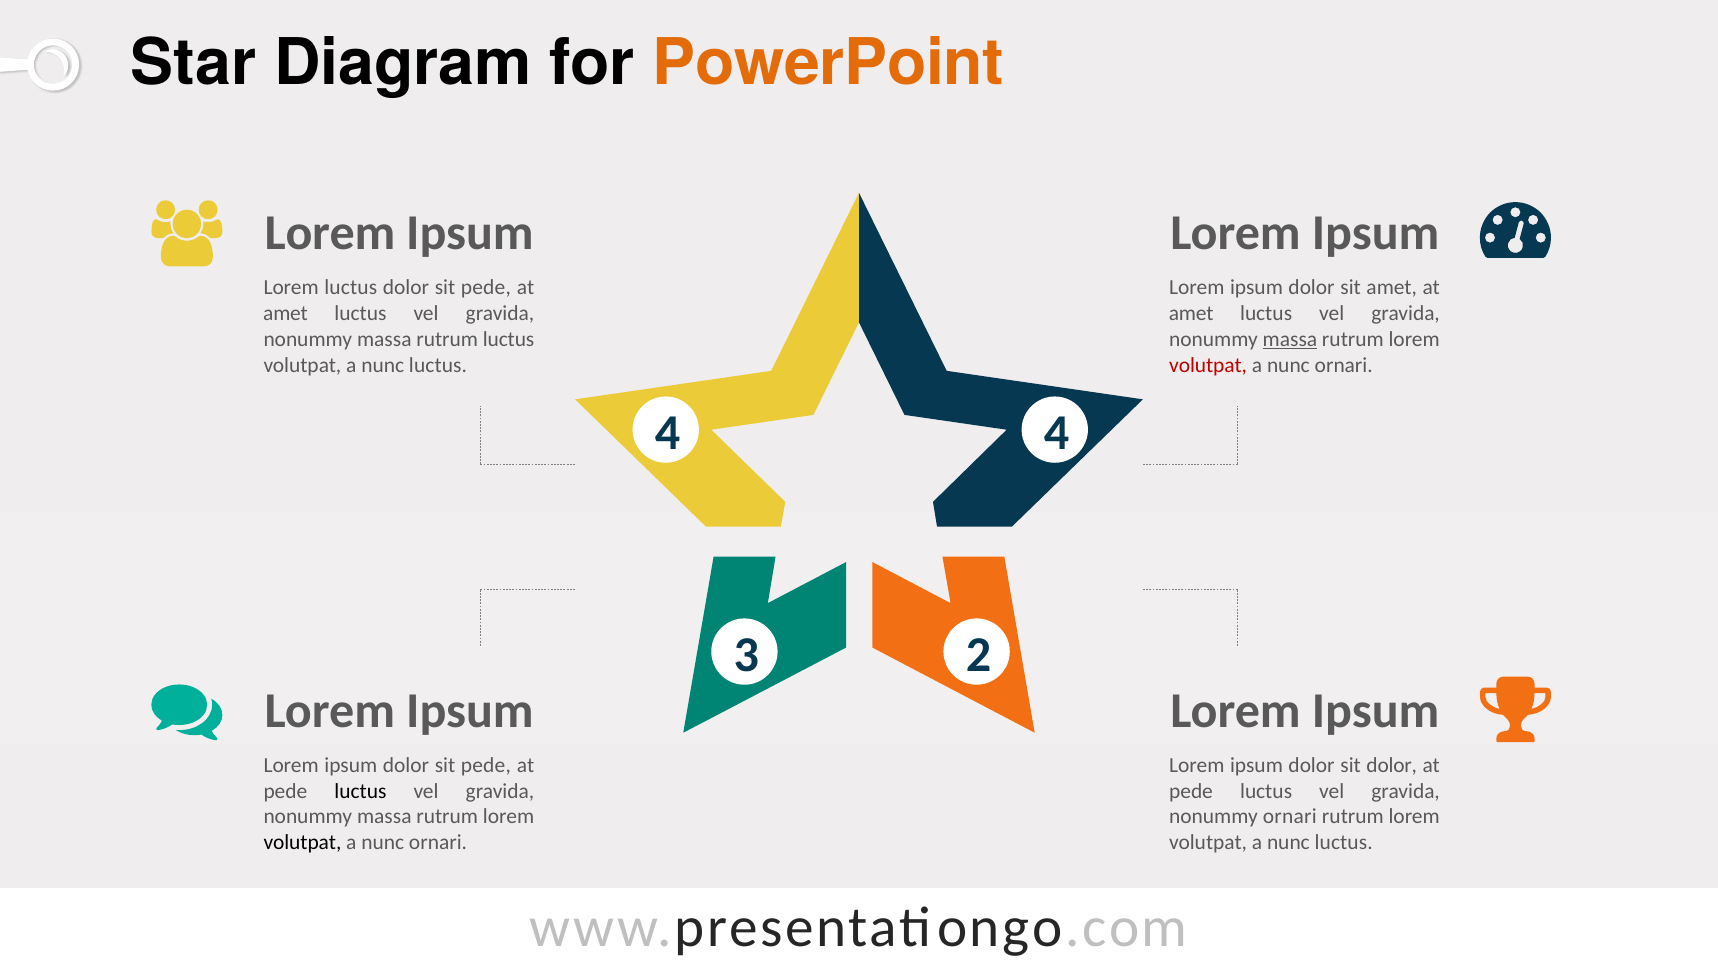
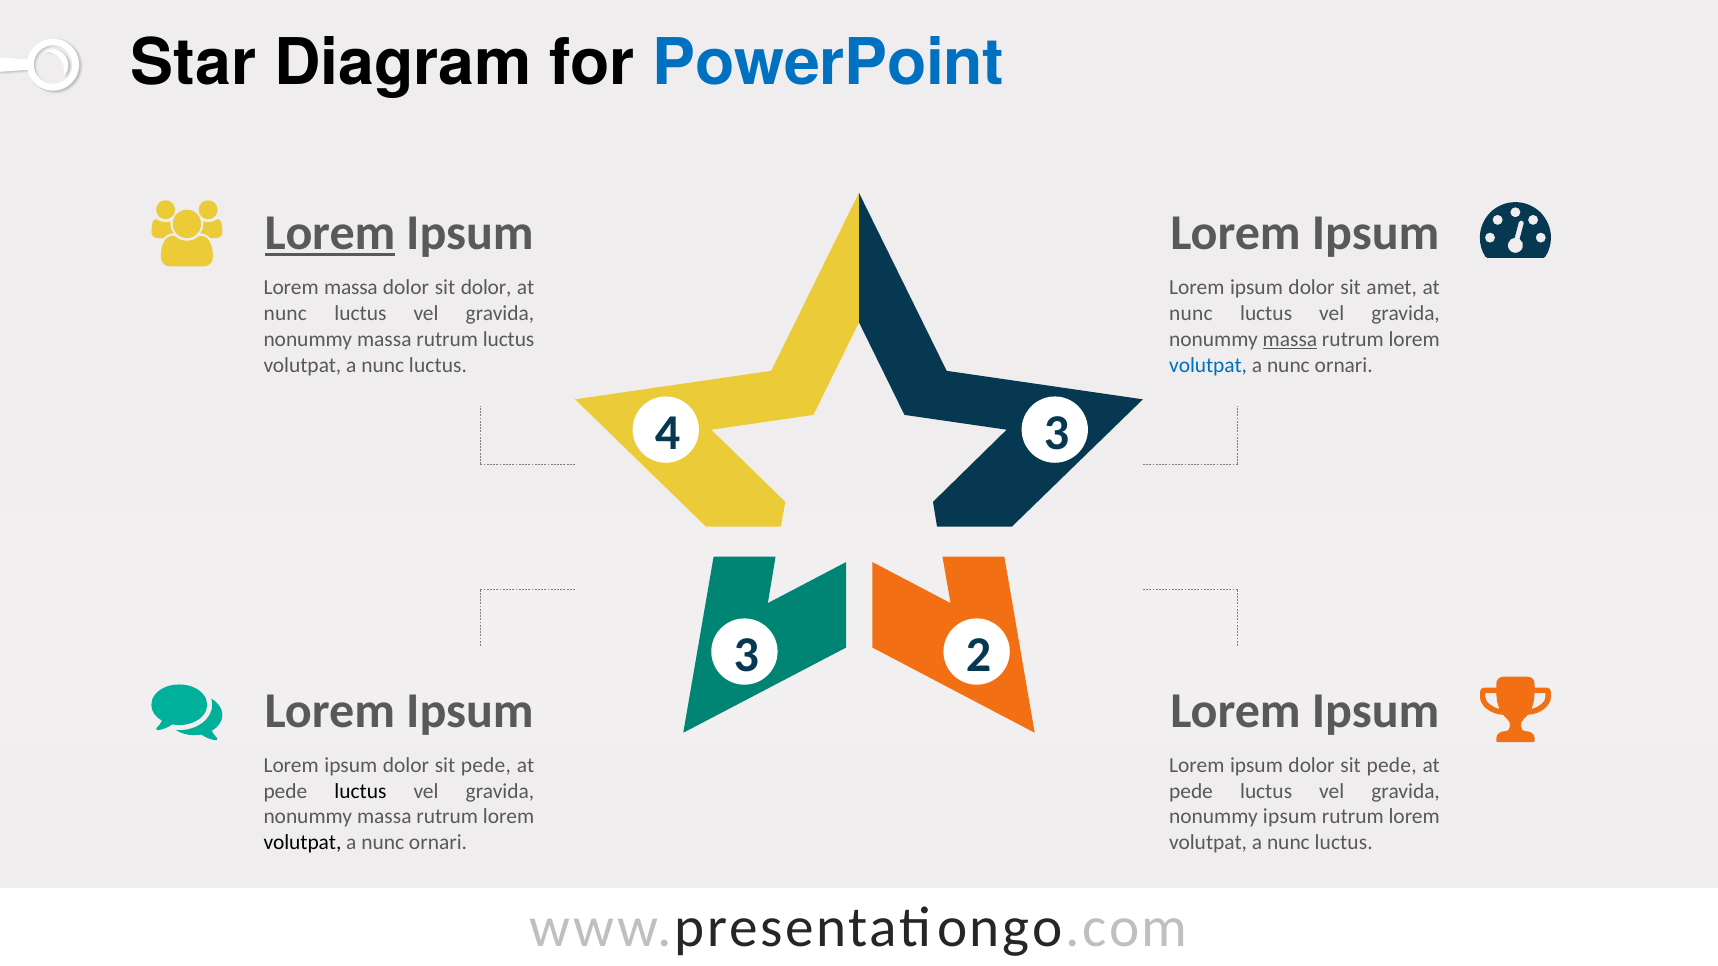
PowerPoint colour: orange -> blue
Lorem at (330, 233) underline: none -> present
Lorem luctus: luctus -> massa
pede at (486, 288): pede -> dolor
amet at (285, 314): amet -> nunc
amet at (1191, 314): amet -> nunc
volutpat at (1208, 365) colour: red -> blue
4 4: 4 -> 3
dolor at (1392, 766): dolor -> pede
nonummy ornari: ornari -> ipsum
